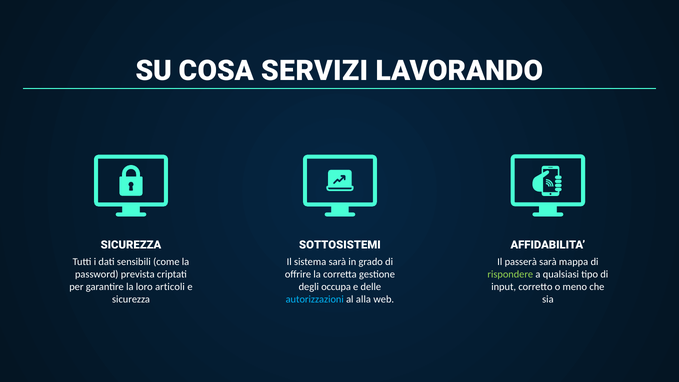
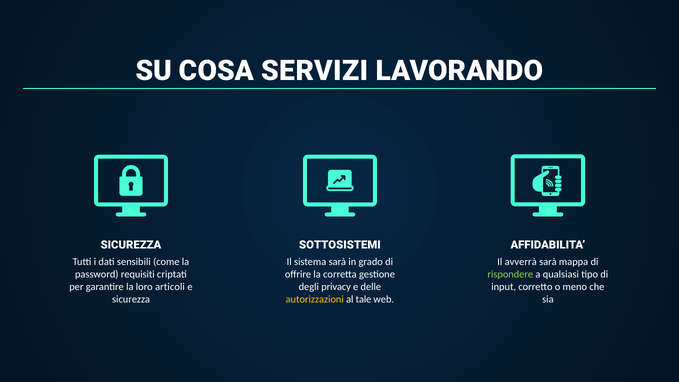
passerà: passerà -> avverrà
prevista: prevista -> requisiti
occupa: occupa -> privacy
autorizzazioni colour: light blue -> yellow
alla: alla -> tale
